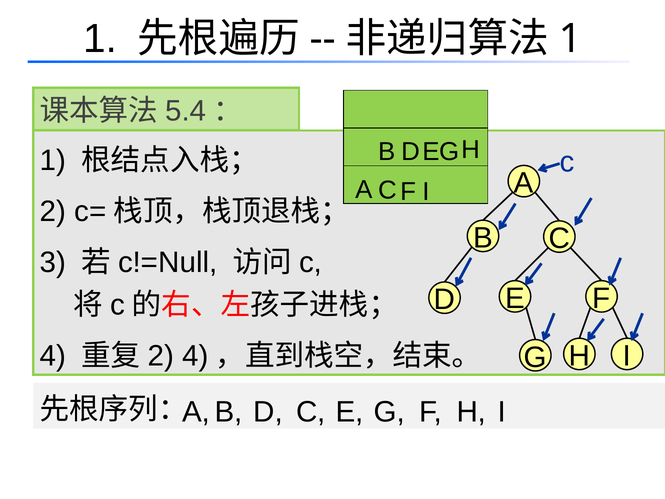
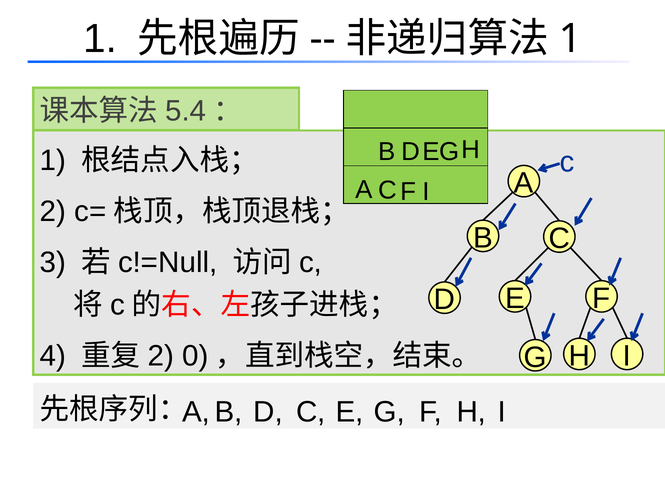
2 4: 4 -> 0
